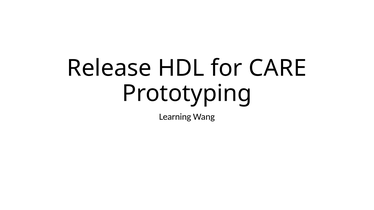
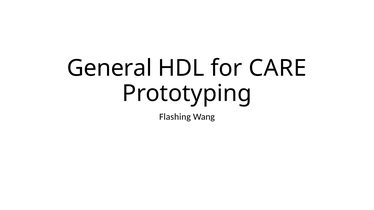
Release: Release -> General
Learning: Learning -> Flashing
